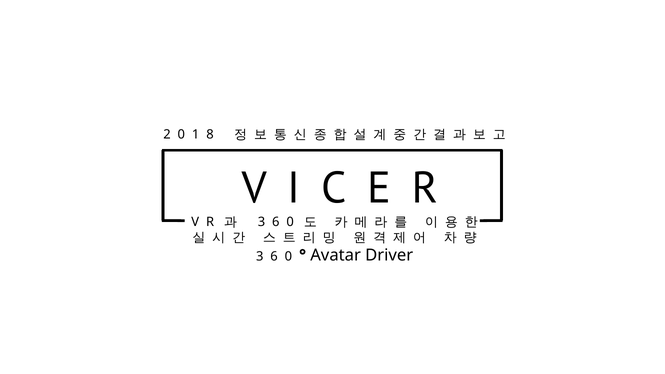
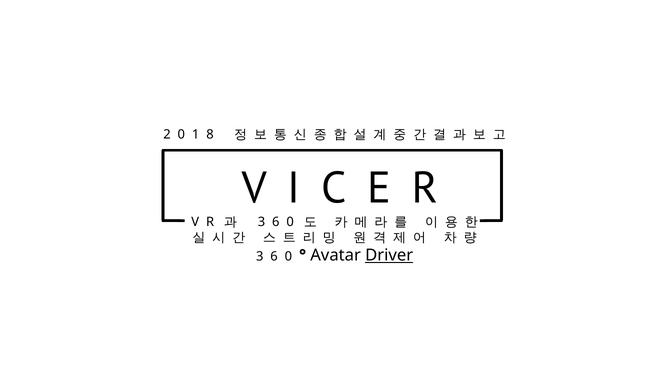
Driver underline: none -> present
